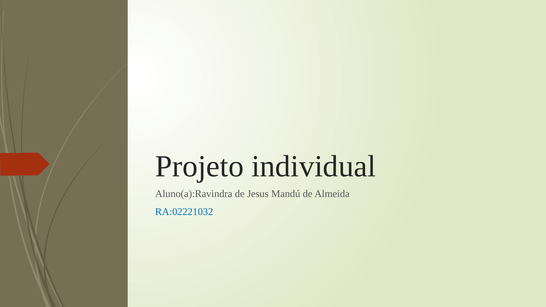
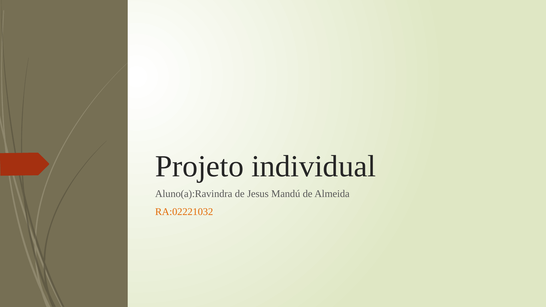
RA:02221032 colour: blue -> orange
